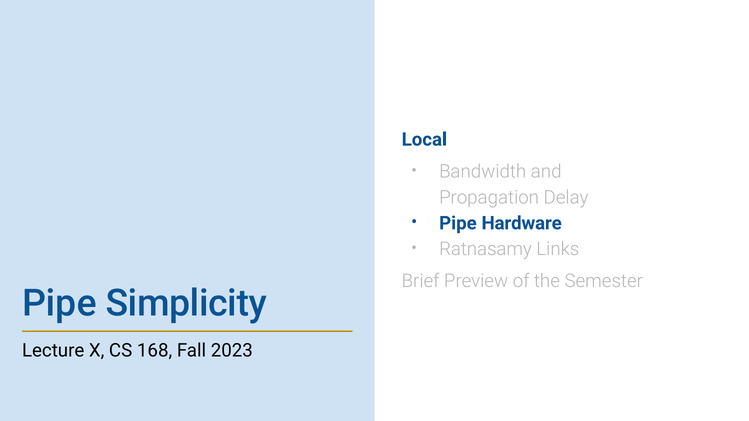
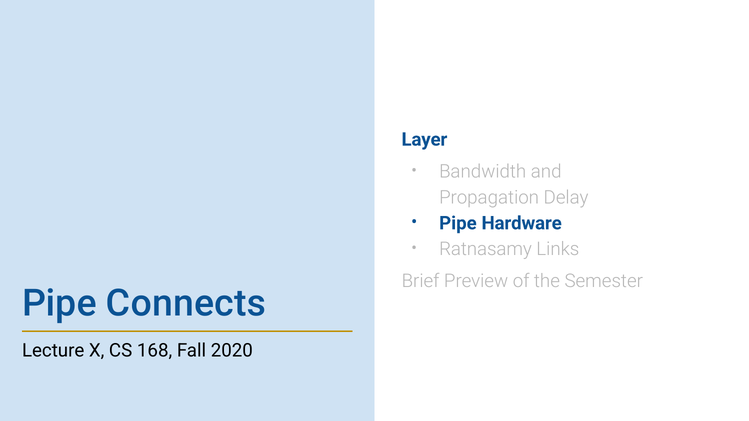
Local: Local -> Layer
Simplicity: Simplicity -> Connects
2023: 2023 -> 2020
